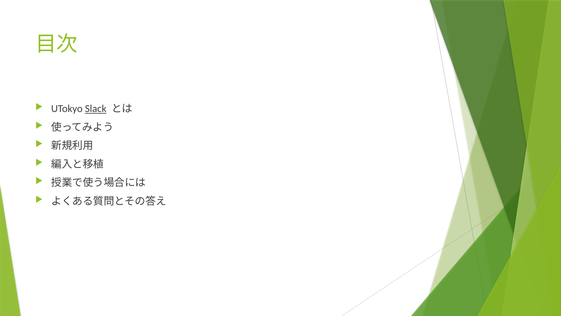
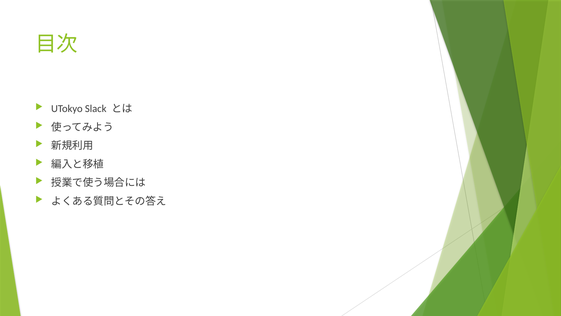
Slack underline: present -> none
